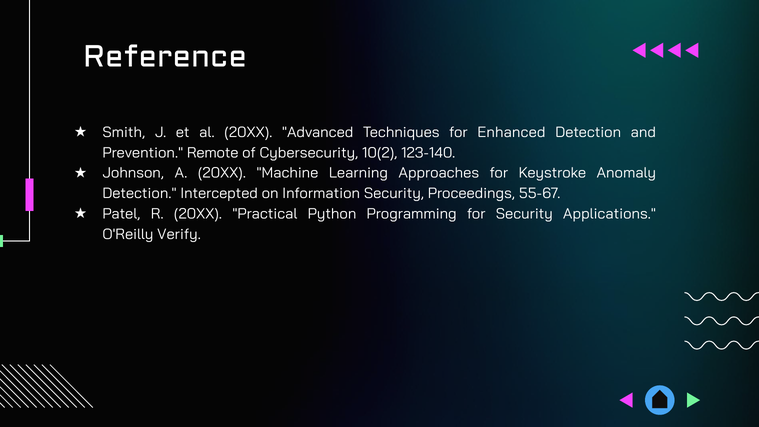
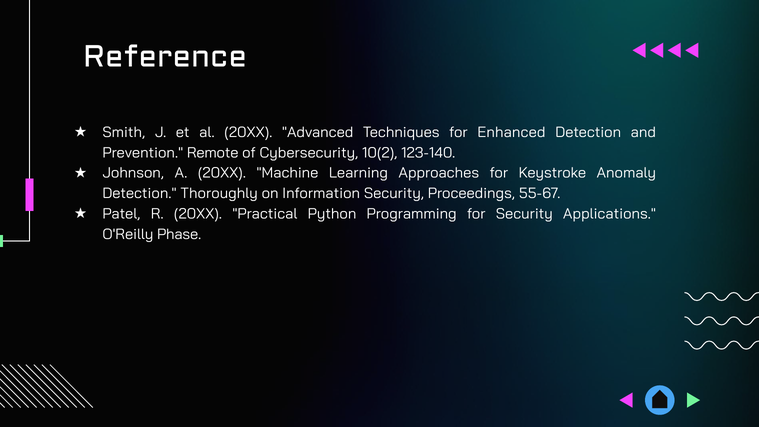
Intercepted: Intercepted -> Thoroughly
Verify: Verify -> Phase
